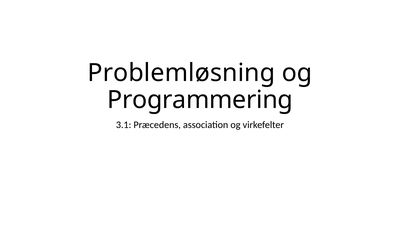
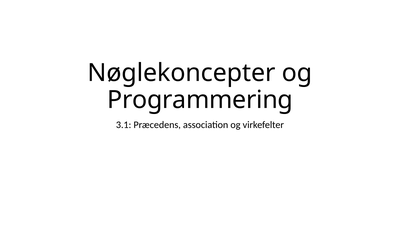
Problemløsning: Problemløsning -> Nøglekoncepter
